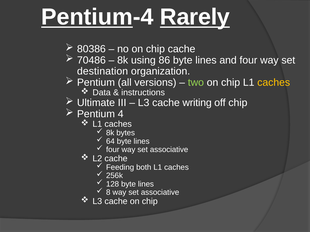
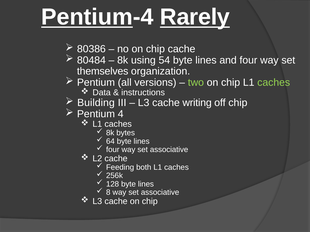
70486: 70486 -> 80484
86: 86 -> 54
destination: destination -> themselves
caches at (274, 83) colour: yellow -> light green
Ultimate: Ultimate -> Building
